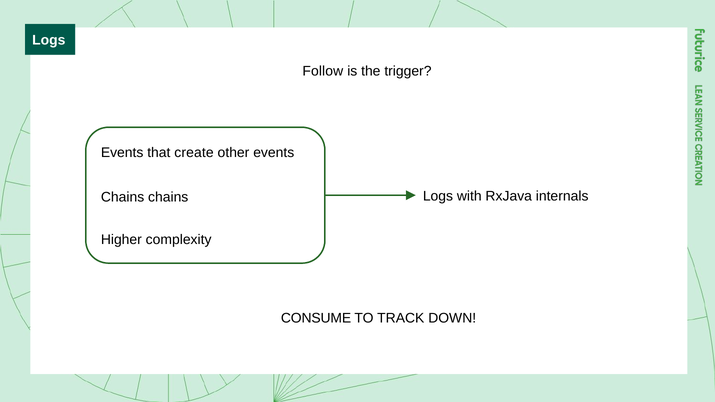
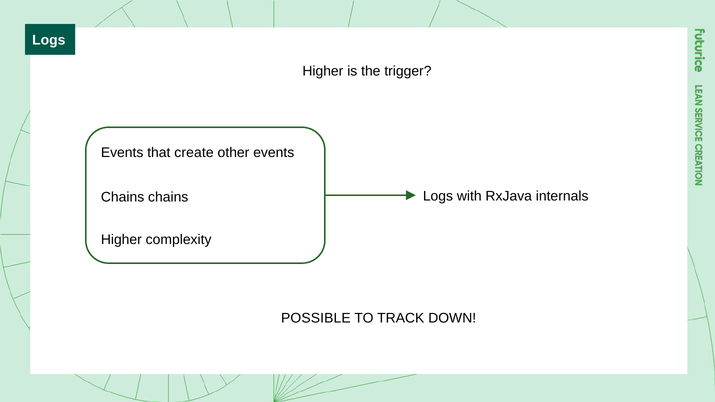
Follow at (323, 71): Follow -> Higher
CONSUME: CONSUME -> POSSIBLE
